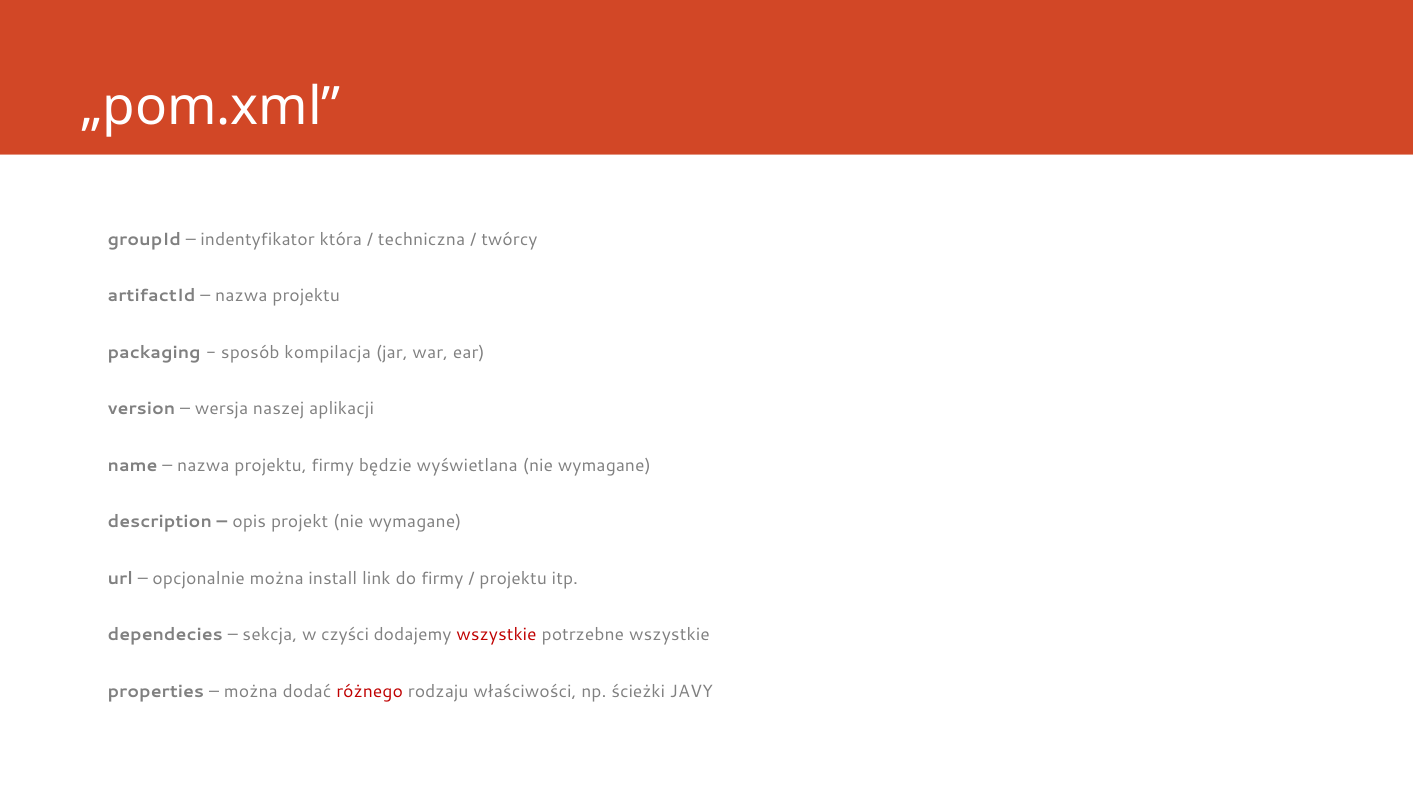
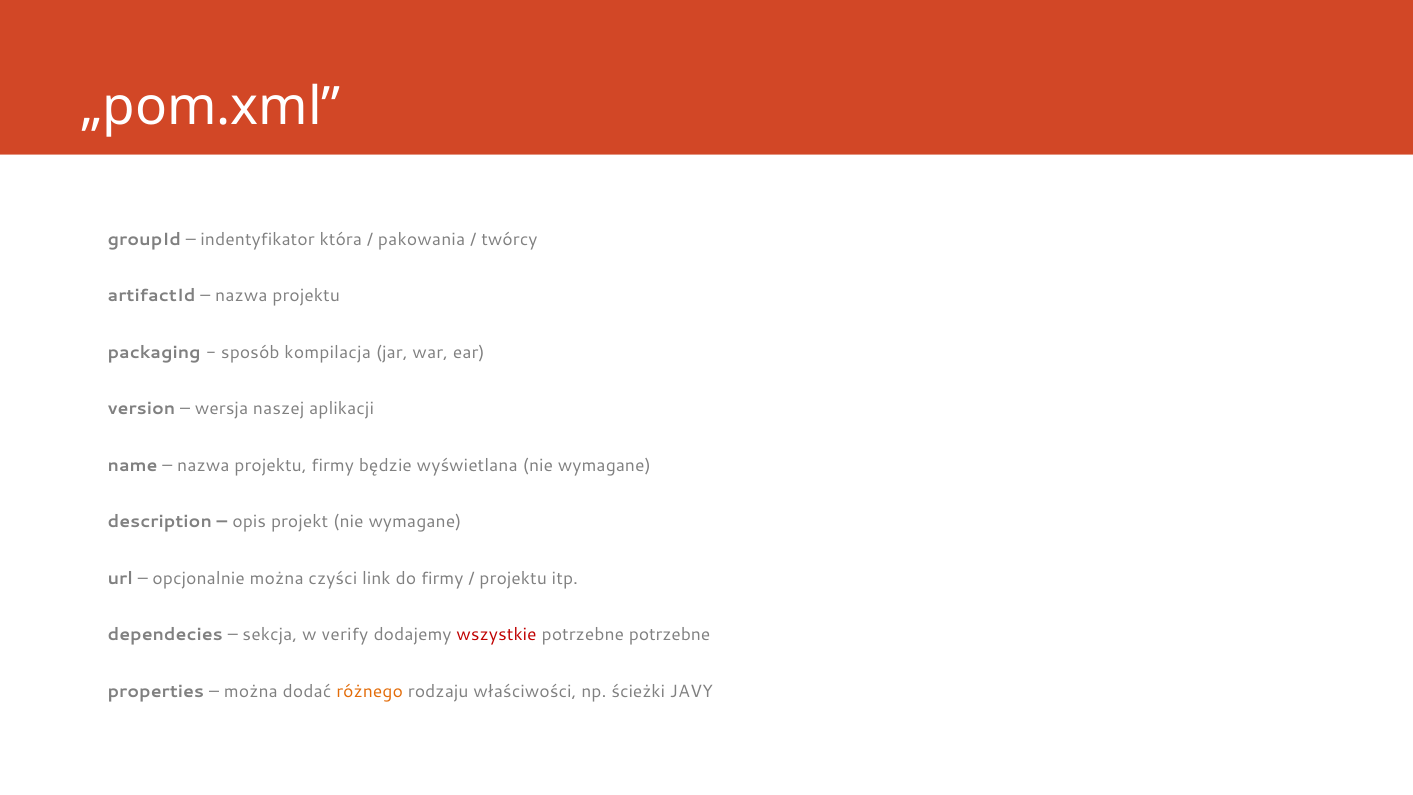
techniczna: techniczna -> pakowania
install: install -> czyści
czyści: czyści -> verify
potrzebne wszystkie: wszystkie -> potrzebne
różnego colour: red -> orange
